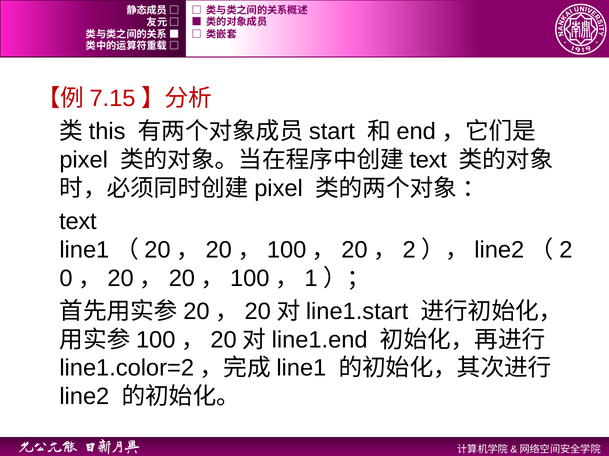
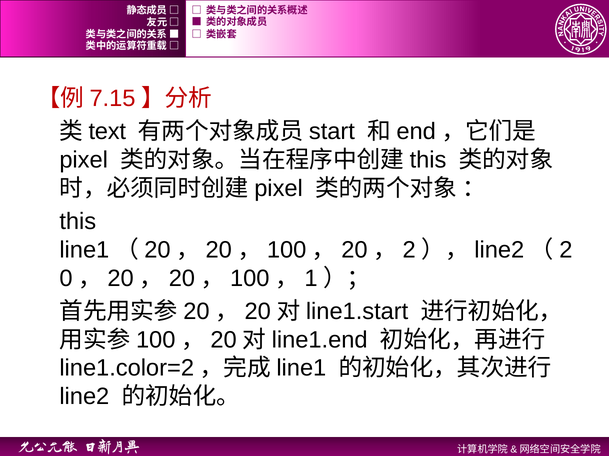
this: this -> text
text at (428, 160): text -> this
text at (78, 222): text -> this
